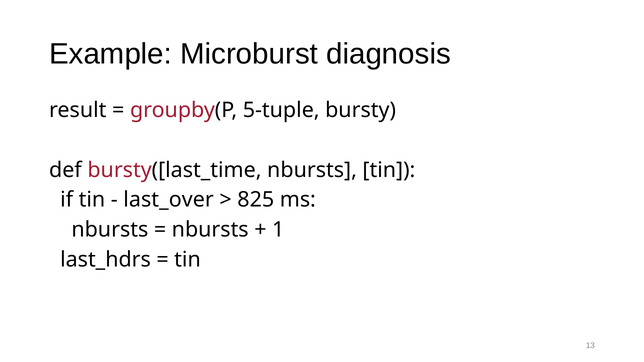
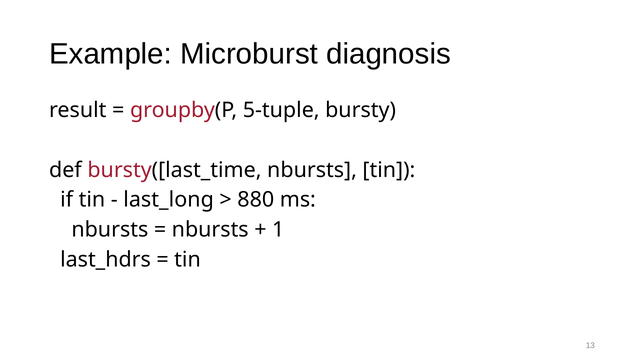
last_over: last_over -> last_long
825: 825 -> 880
